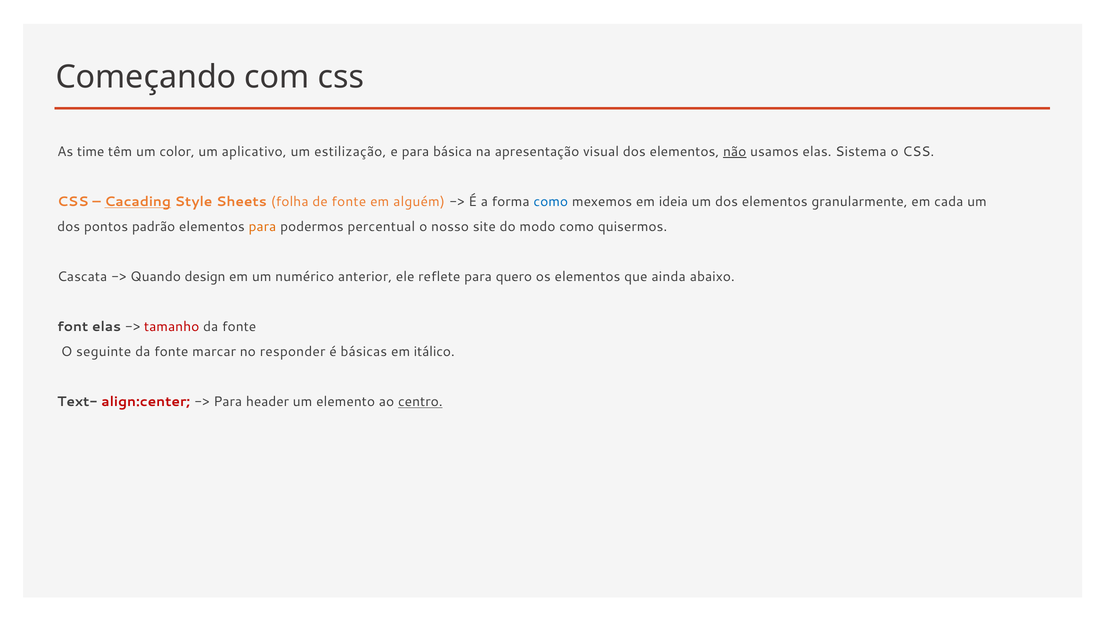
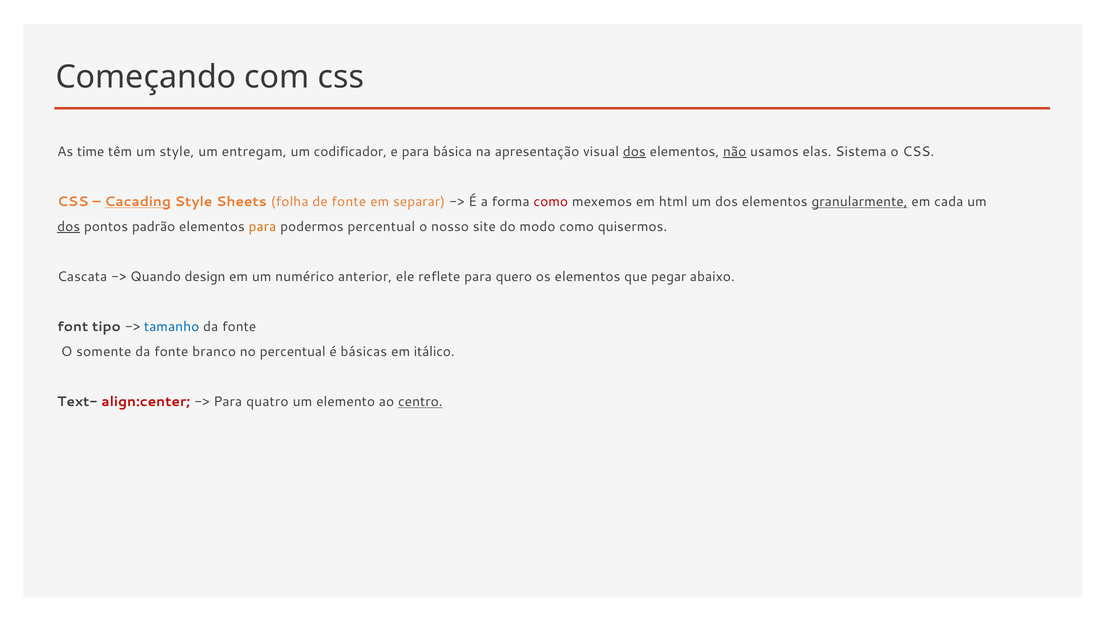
um color: color -> style
aplicativo: aplicativo -> entregam
estilização: estilização -> codificador
dos at (634, 152) underline: none -> present
alguém: alguém -> separar
como at (551, 202) colour: blue -> red
ideia: ideia -> html
granularmente underline: none -> present
dos at (69, 227) underline: none -> present
ainda: ainda -> pegar
font elas: elas -> tipo
tamanho colour: red -> blue
seguinte: seguinte -> somente
marcar: marcar -> branco
no responder: responder -> percentual
header: header -> quatro
